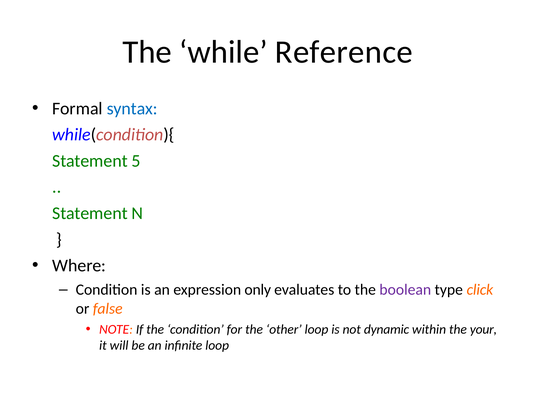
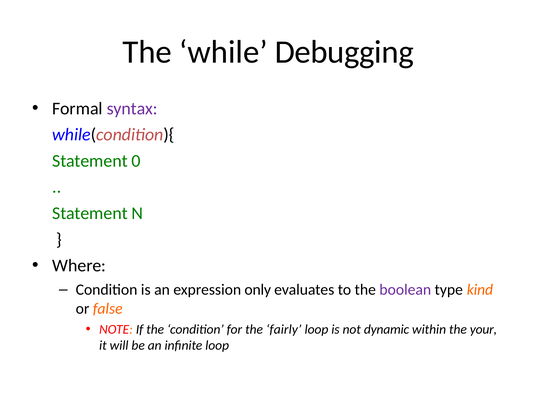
Reference: Reference -> Debugging
syntax colour: blue -> purple
5: 5 -> 0
click: click -> kind
other: other -> fairly
